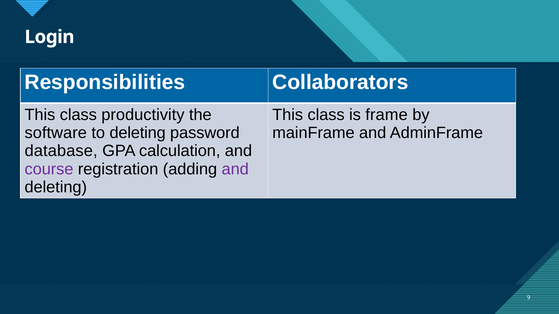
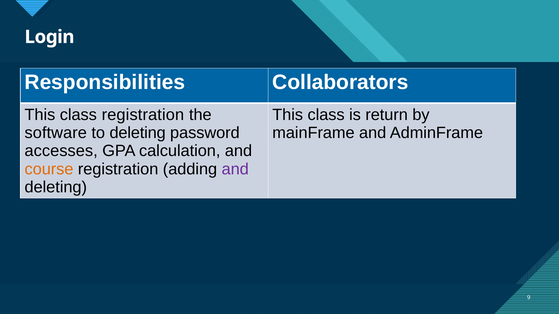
class productivity: productivity -> registration
frame: frame -> return
database: database -> accesses
course colour: purple -> orange
